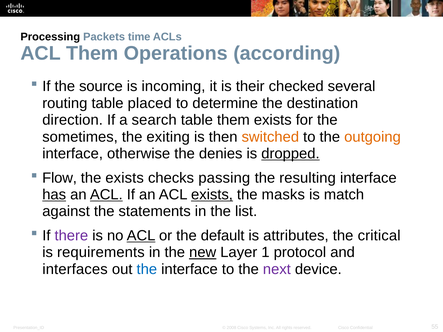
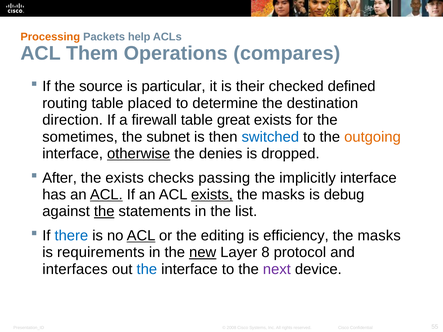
Processing colour: black -> orange
time: time -> help
according: according -> compares
incoming: incoming -> particular
several: several -> defined
search: search -> firewall
table them: them -> great
exiting: exiting -> subnet
switched colour: orange -> blue
otherwise underline: none -> present
dropped underline: present -> none
Flow: Flow -> After
resulting: resulting -> implicitly
has underline: present -> none
match: match -> debug
the at (104, 212) underline: none -> present
there colour: purple -> blue
default: default -> editing
attributes: attributes -> efficiency
critical at (379, 236): critical -> masks
1: 1 -> 8
